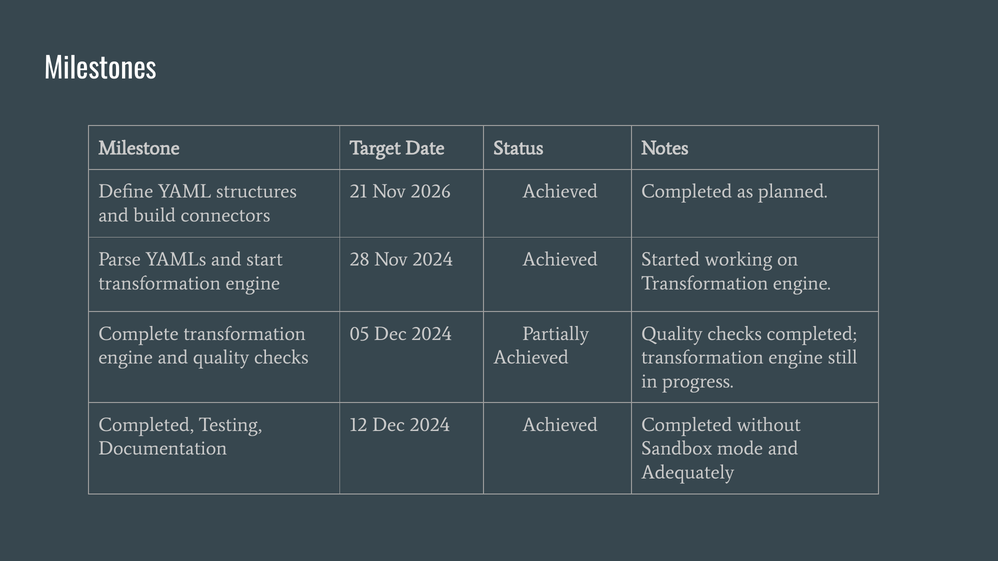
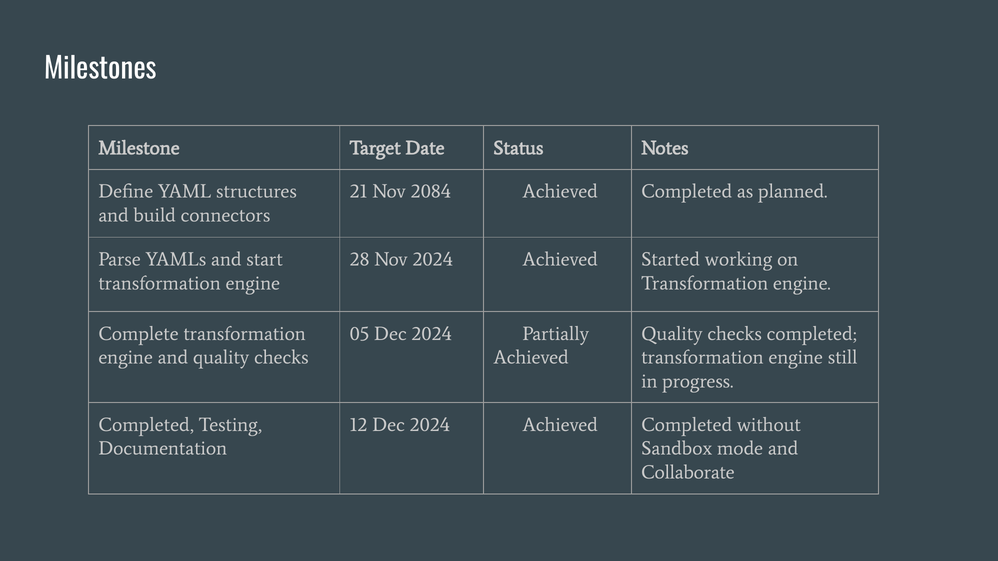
2026: 2026 -> 2084
Adequately: Adequately -> Collaborate
